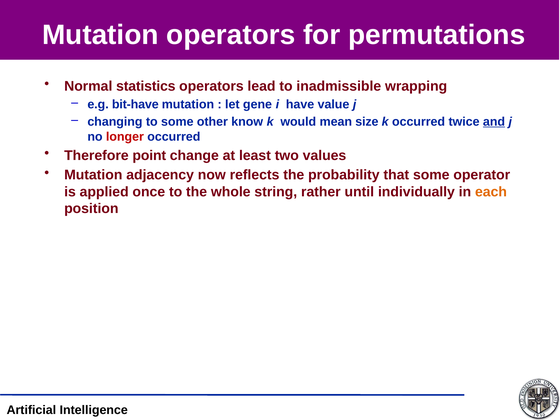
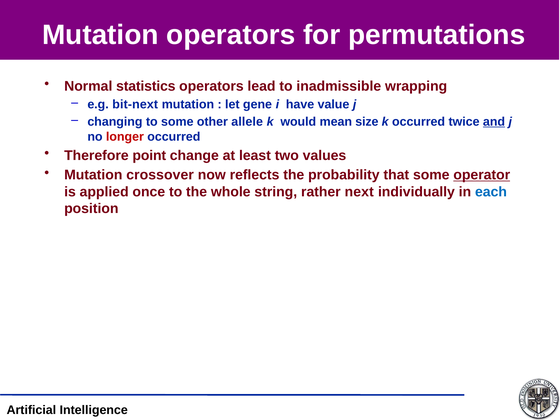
bit-have: bit-have -> bit-next
know: know -> allele
adjacency: adjacency -> crossover
operator underline: none -> present
until: until -> next
each colour: orange -> blue
